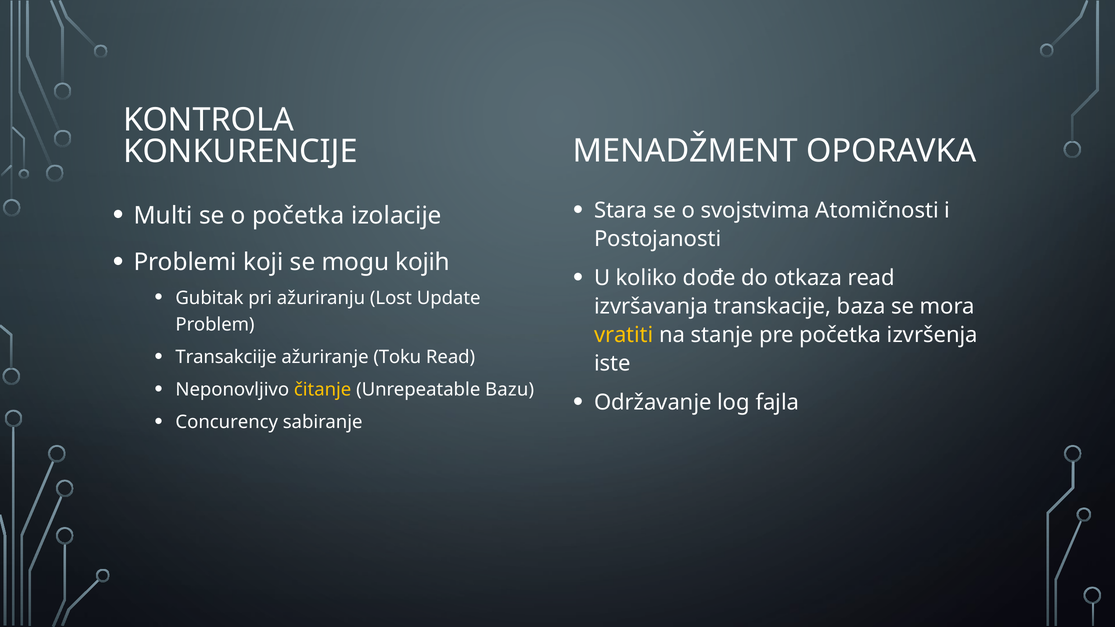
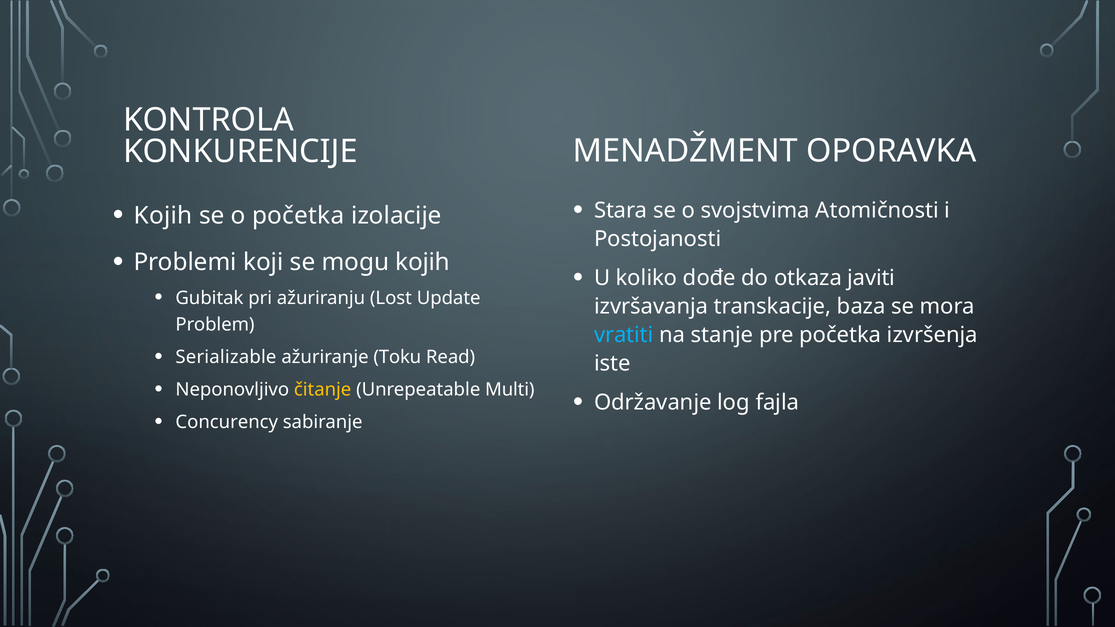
Multi at (163, 216): Multi -> Kojih
otkaza read: read -> javiti
vratiti colour: yellow -> light blue
Transakciije: Transakciije -> Serializable
Bazu: Bazu -> Multi
